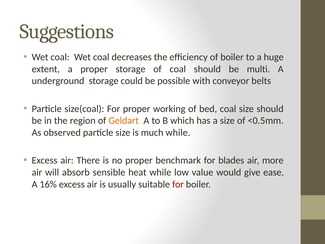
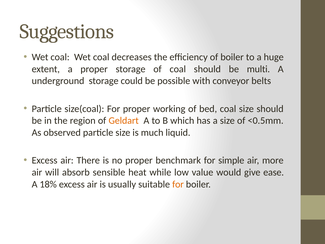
much while: while -> liquid
blades: blades -> simple
16%: 16% -> 18%
for at (178, 184) colour: red -> orange
